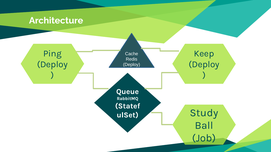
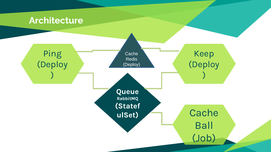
Study at (204, 113): Study -> Cache
